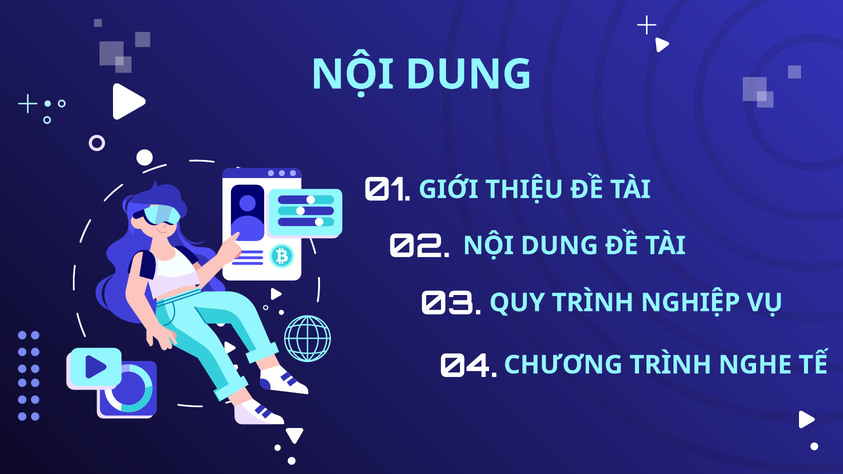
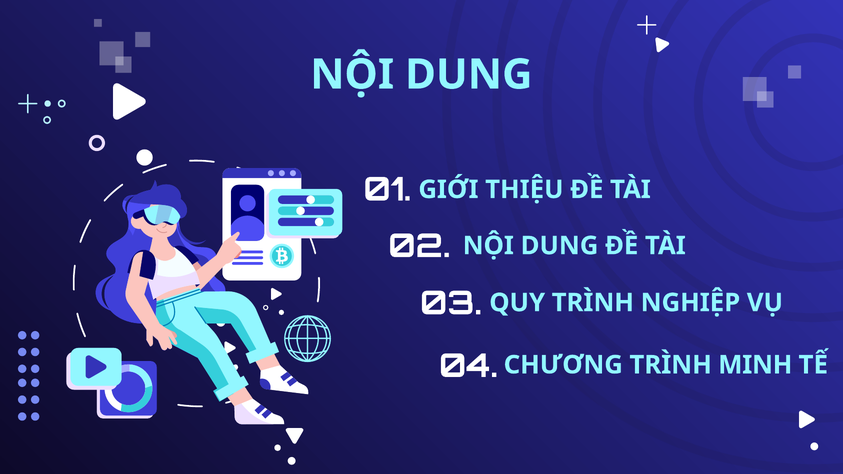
NGHE: NGHE -> MINH
